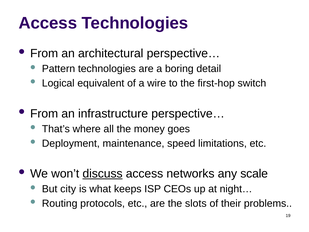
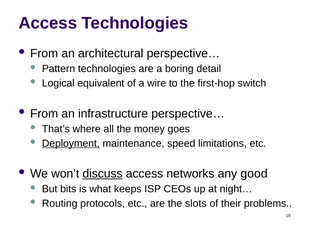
Deployment underline: none -> present
scale: scale -> good
city: city -> bits
